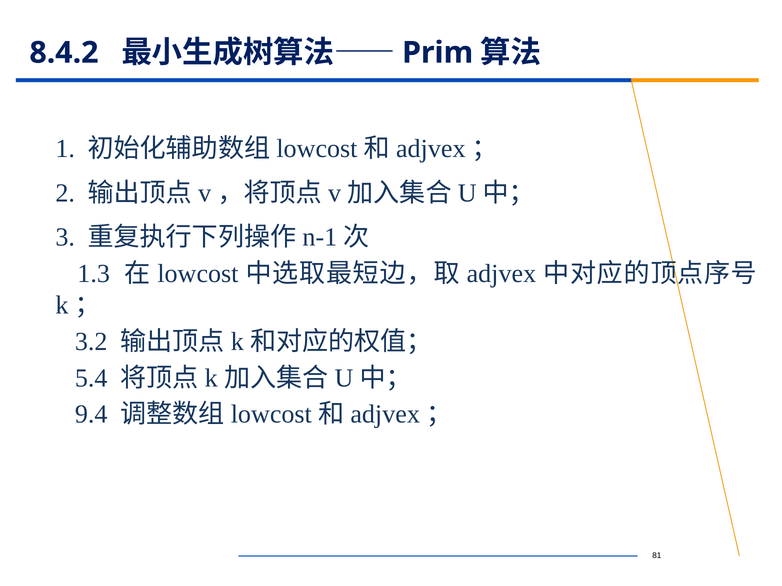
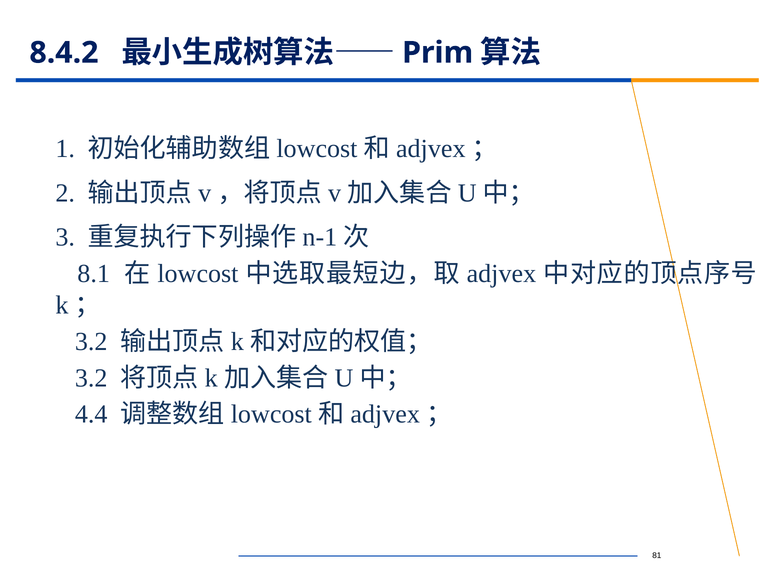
1.3: 1.3 -> 8.1
5.4 at (91, 378): 5.4 -> 3.2
9.4: 9.4 -> 4.4
